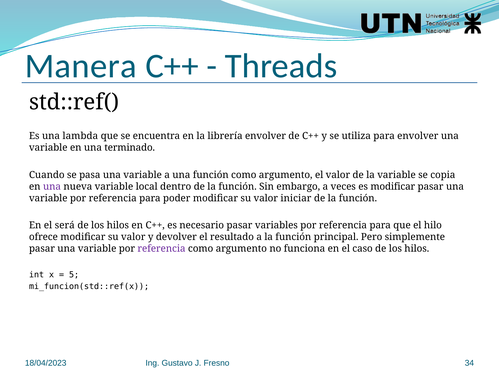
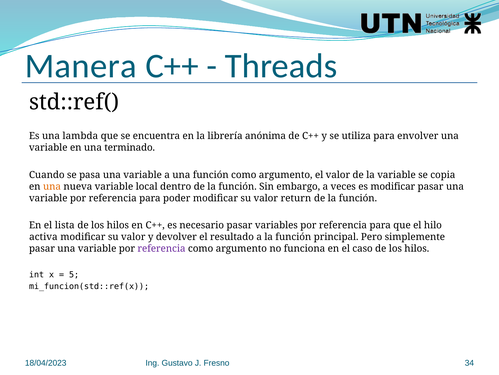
librería envolver: envolver -> anónima
una at (52, 186) colour: purple -> orange
iniciar: iniciar -> return
será: será -> lista
ofrece: ofrece -> activa
